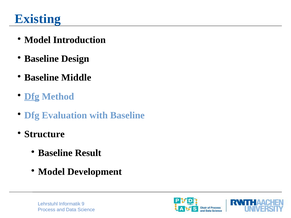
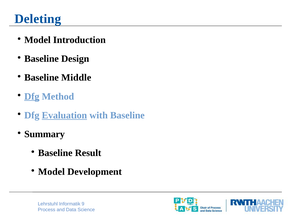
Existing: Existing -> Deleting
Evaluation underline: none -> present
Structure: Structure -> Summary
